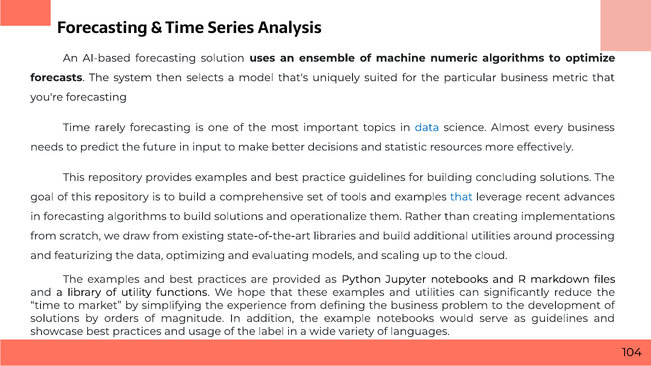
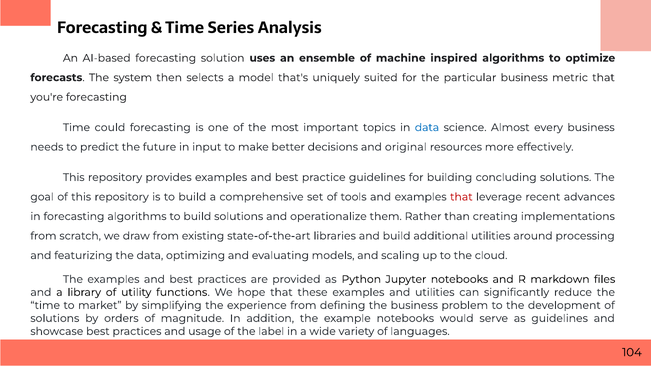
numeric: numeric -> inspired
rarely: rarely -> could
statistic: statistic -> original
that at (461, 197) colour: blue -> red
